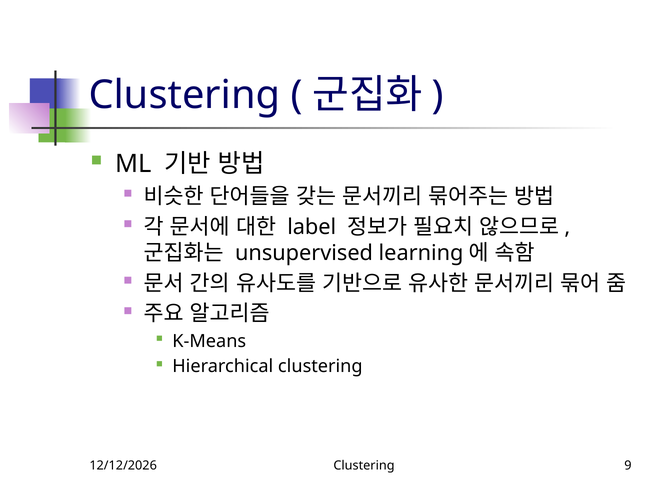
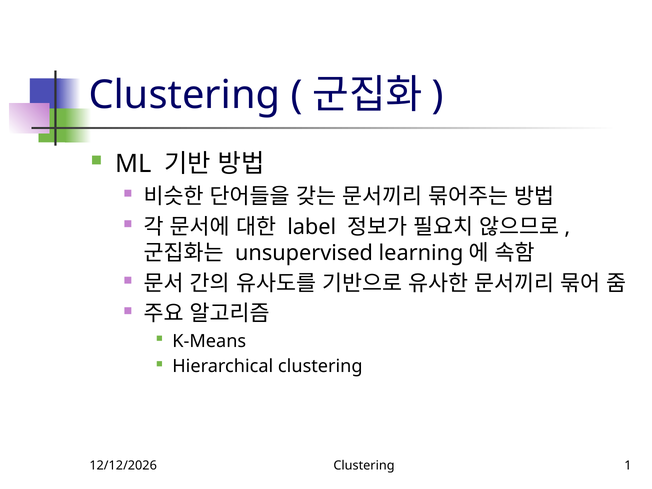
9: 9 -> 1
